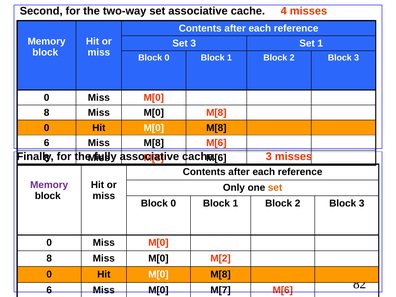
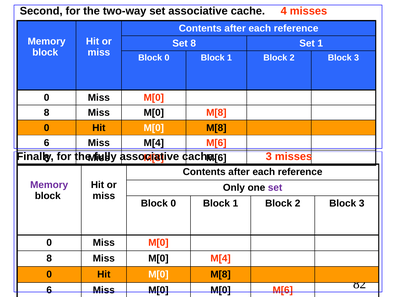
Set 3: 3 -> 8
6 Miss M[8: M[8 -> M[4
set at (275, 188) colour: orange -> purple
M[0 M[2: M[2 -> M[4
M[0 M[7: M[7 -> M[0
